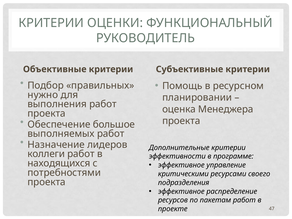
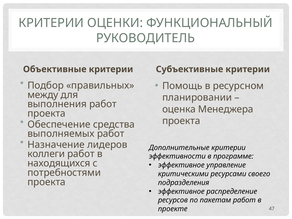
нужно: нужно -> между
большое: большое -> средства
